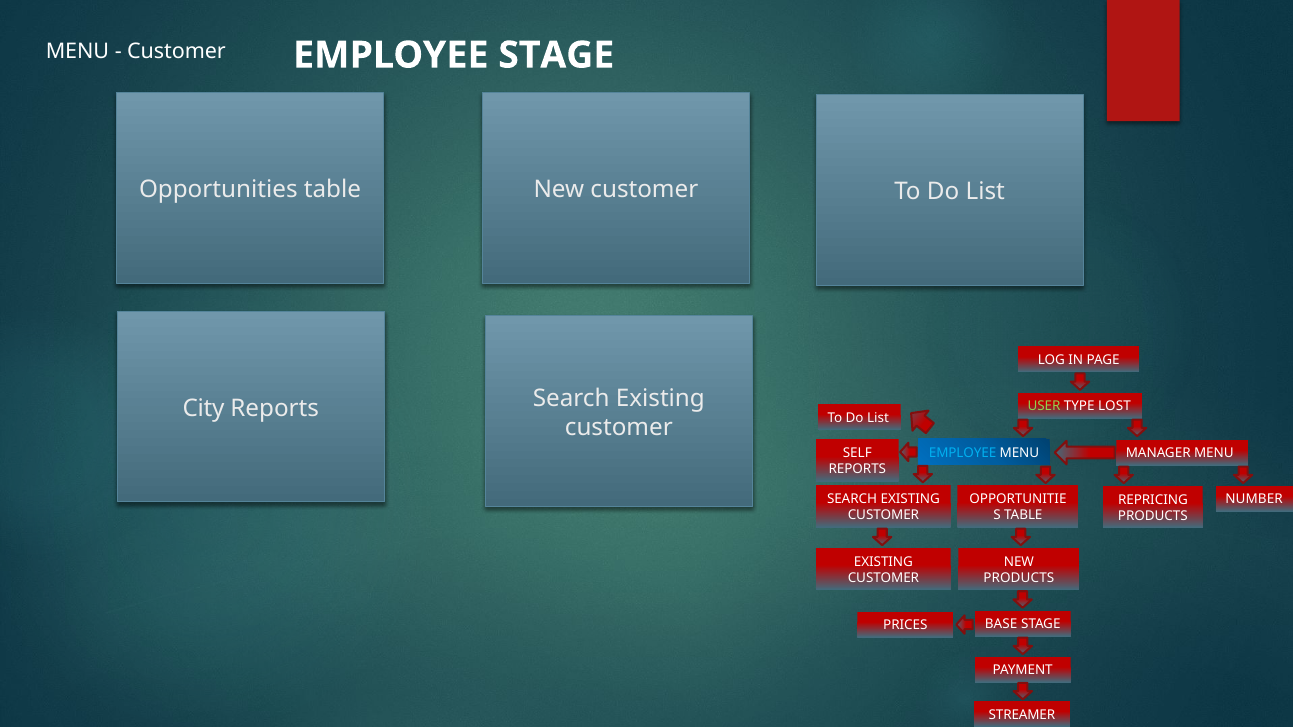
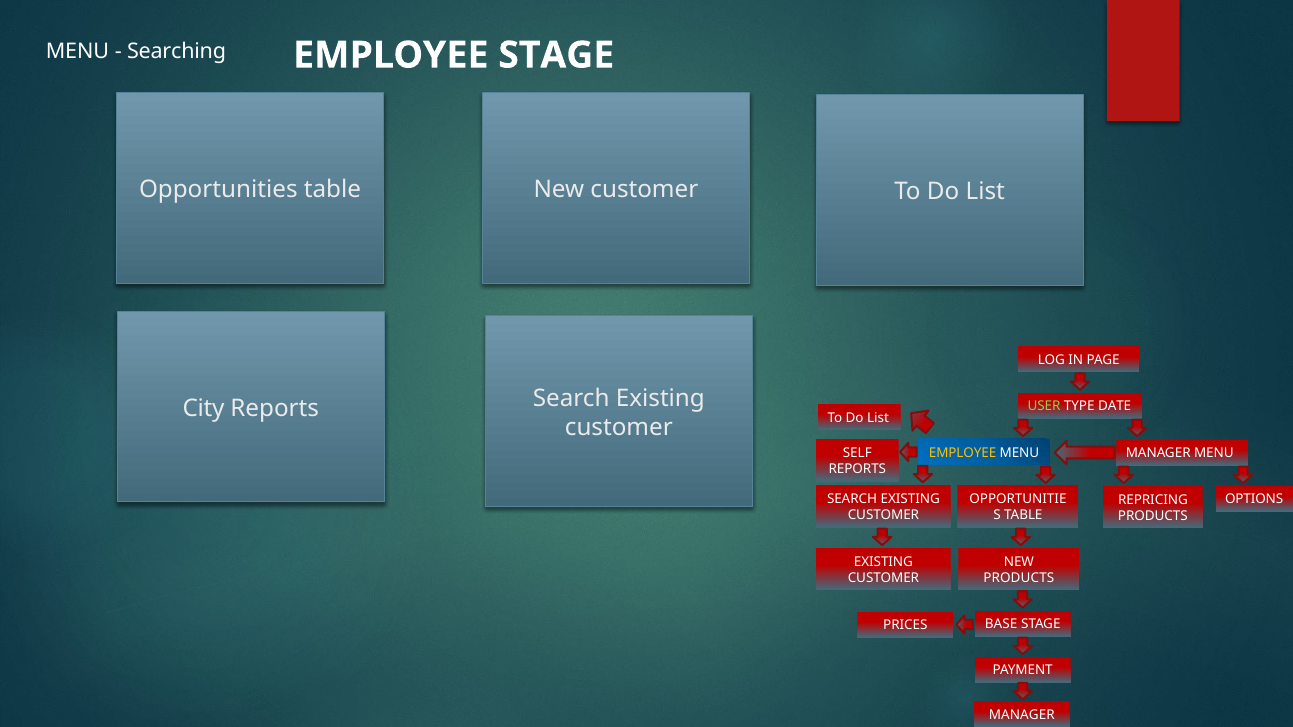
Customer at (176, 52): Customer -> Searching
LOST: LOST -> DATE
EMPLOYEE at (963, 453) colour: light blue -> yellow
NUMBER: NUMBER -> OPTIONS
STREAMER at (1022, 715): STREAMER -> MANAGER
